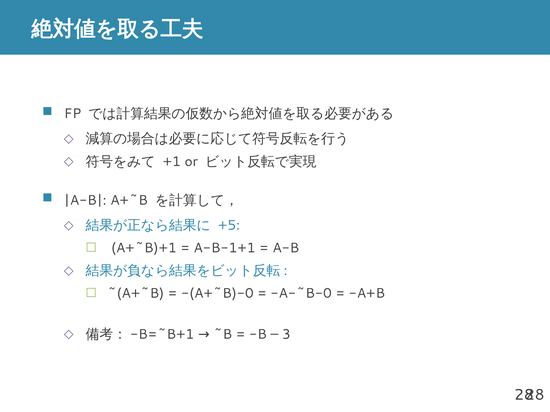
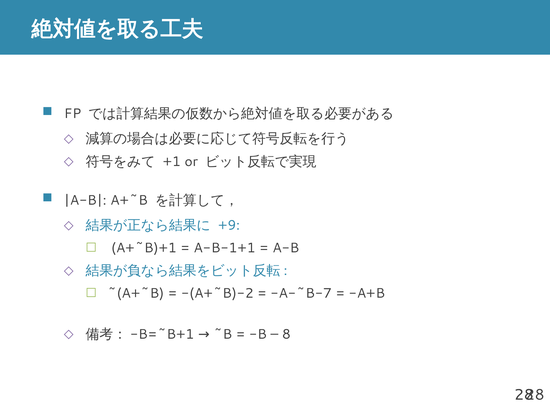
+5: +5 -> +9
-(A+~B)-0: -(A+~B)-0 -> -(A+~B)-2
A-~B-0: A-~B-0 -> A-~B-7
3: 3 -> 8
